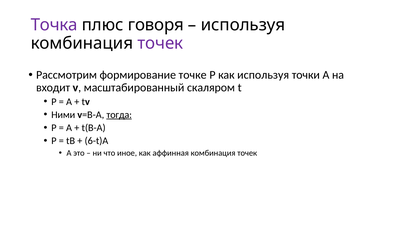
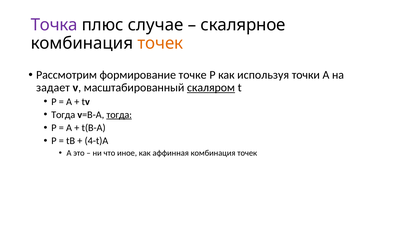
говоря: говоря -> случае
используя at (243, 25): используя -> скалярное
точек at (160, 43) colour: purple -> orange
входит: входит -> задает
скаляром underline: none -> present
Ними at (63, 115): Ними -> Тогда
6-t)A: 6-t)A -> 4-t)A
